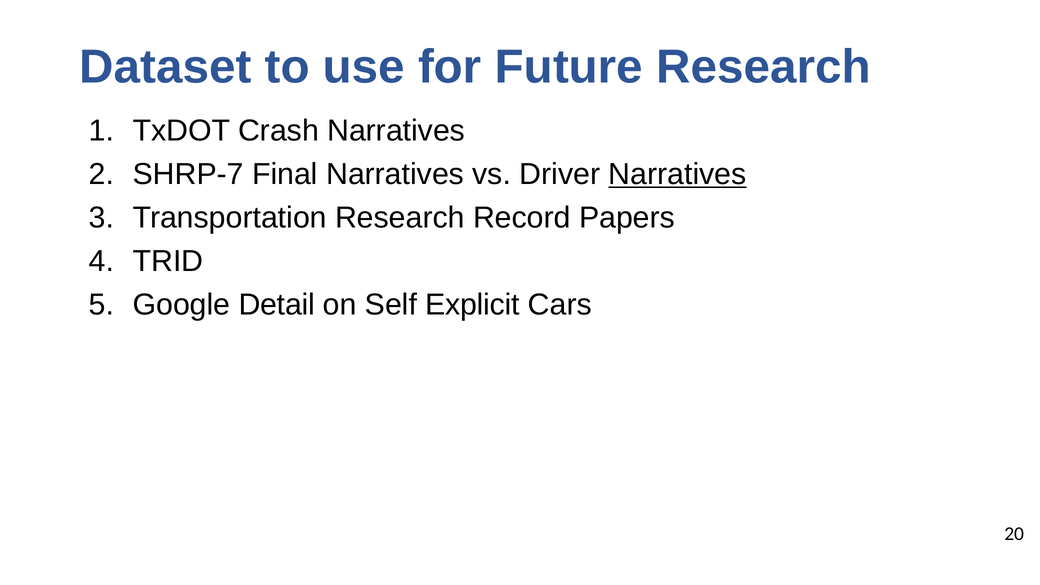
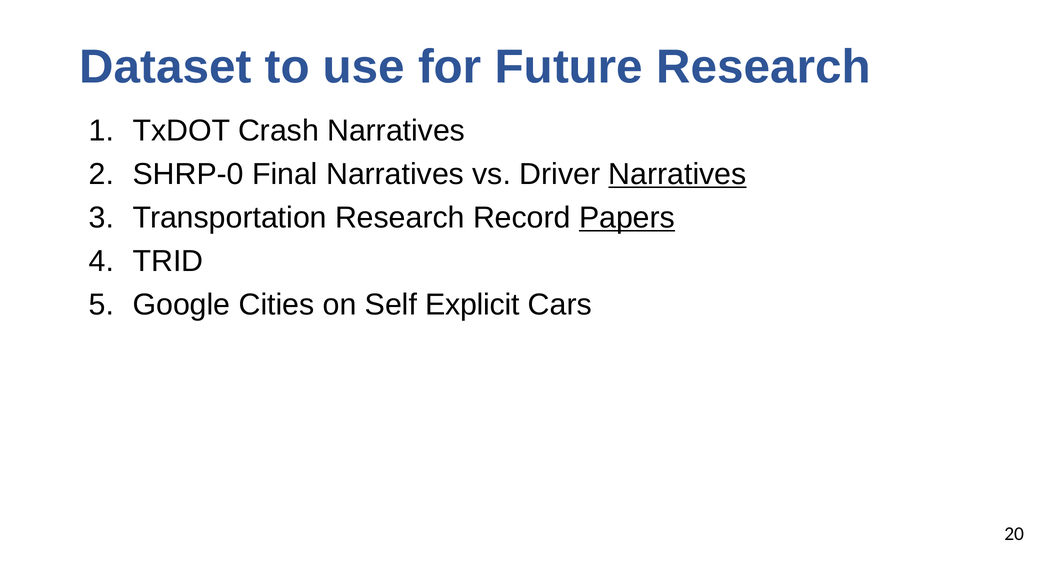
SHRP-7: SHRP-7 -> SHRP-0
Papers underline: none -> present
Detail: Detail -> Cities
